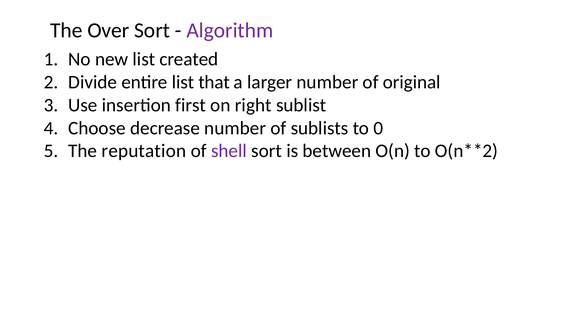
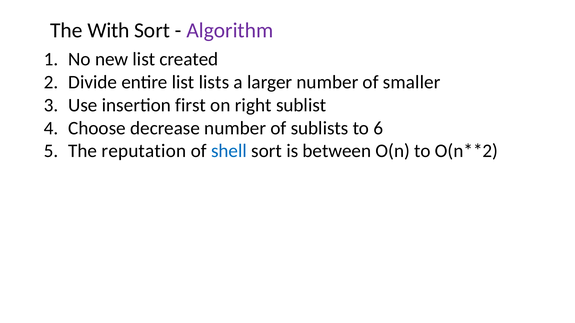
Over: Over -> With
that: that -> lists
original: original -> smaller
0: 0 -> 6
shell colour: purple -> blue
